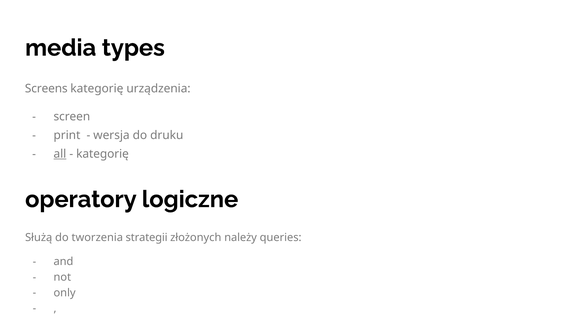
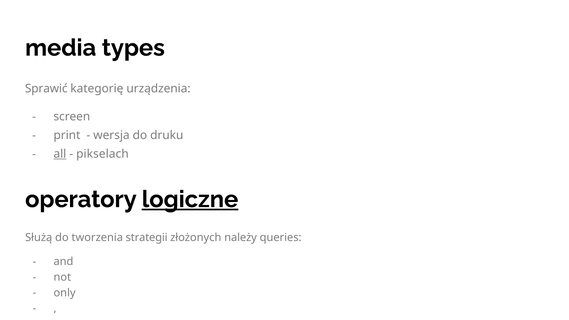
Screens: Screens -> Sprawić
kategorię at (103, 154): kategorię -> pikselach
logiczne underline: none -> present
